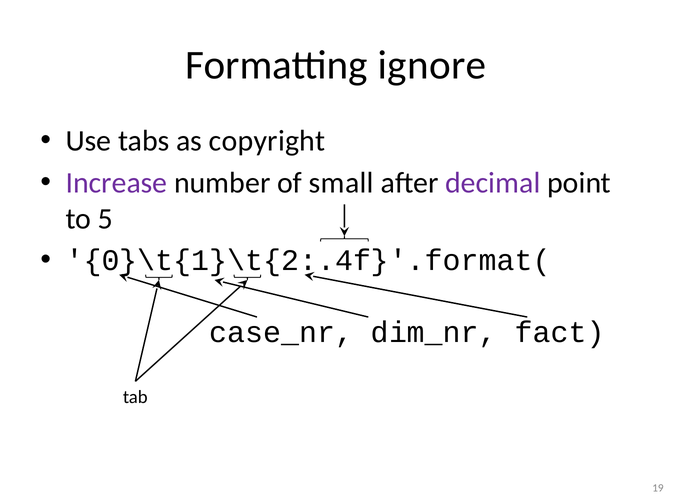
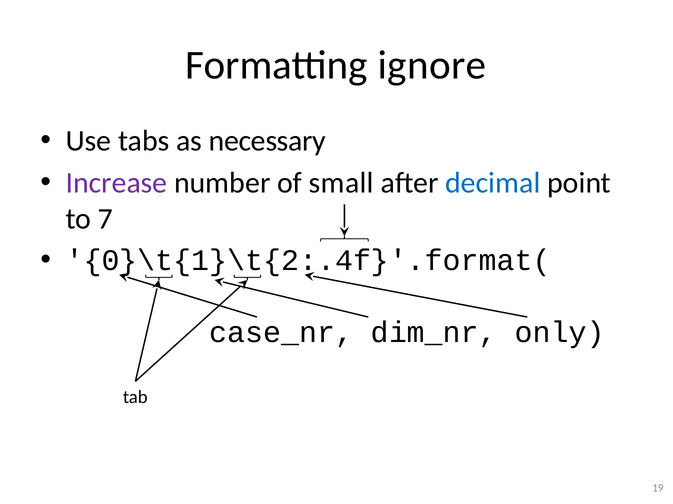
copyright: copyright -> necessary
decimal colour: purple -> blue
5: 5 -> 7
fact: fact -> only
